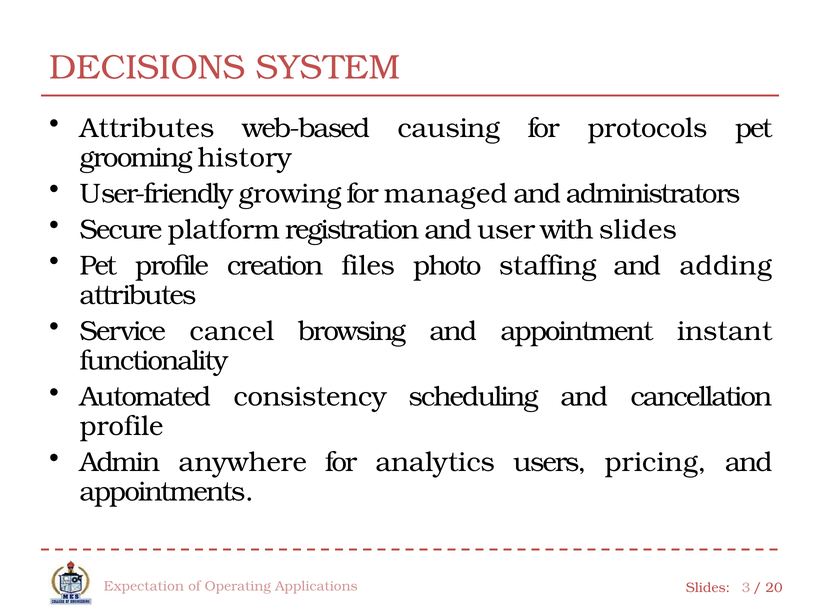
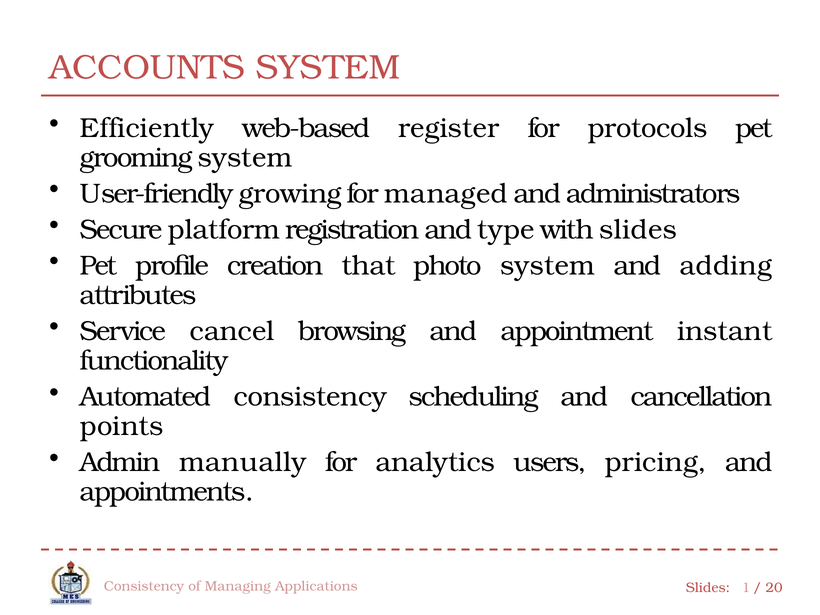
DECISIONS: DECISIONS -> ACCOUNTS
Attributes at (147, 128): Attributes -> Efficiently
causing: causing -> register
grooming history: history -> system
user: user -> type
files: files -> that
photo staffing: staffing -> system
profile at (122, 426): profile -> points
anywhere: anywhere -> manually
Expectation at (144, 586): Expectation -> Consistency
Operating: Operating -> Managing
3: 3 -> 1
